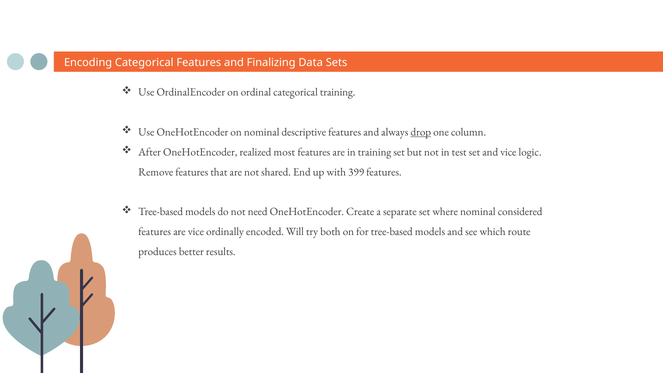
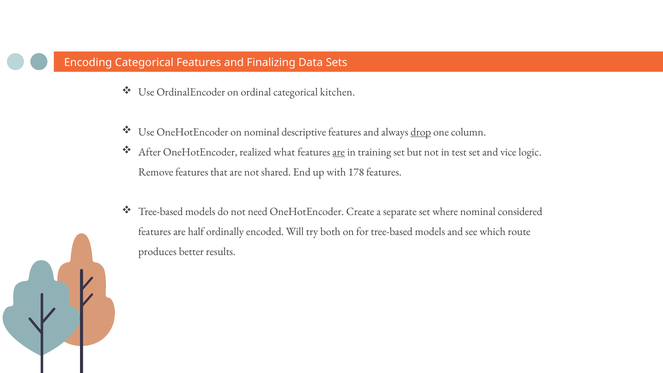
categorical training: training -> kitchen
most: most -> what
are at (339, 152) underline: none -> present
399: 399 -> 178
are vice: vice -> half
